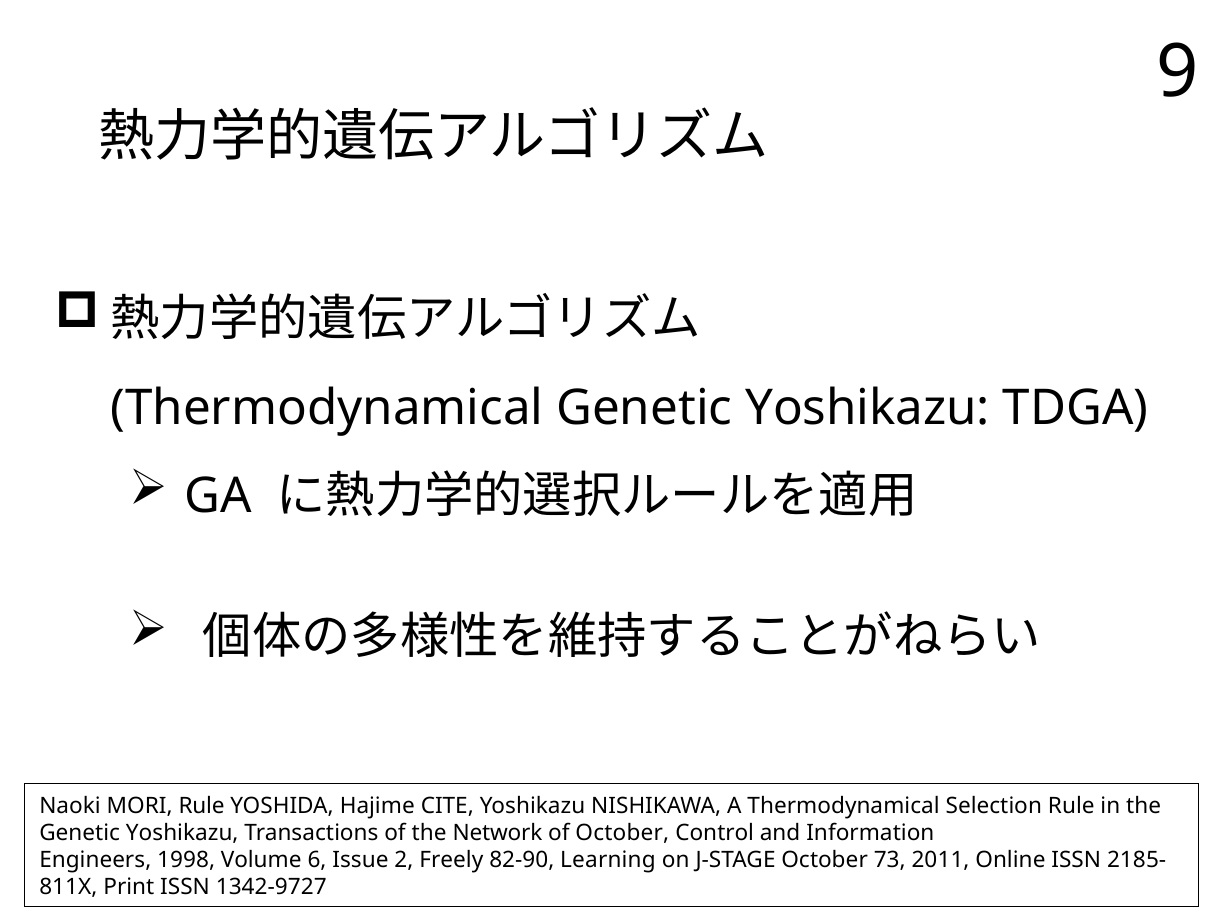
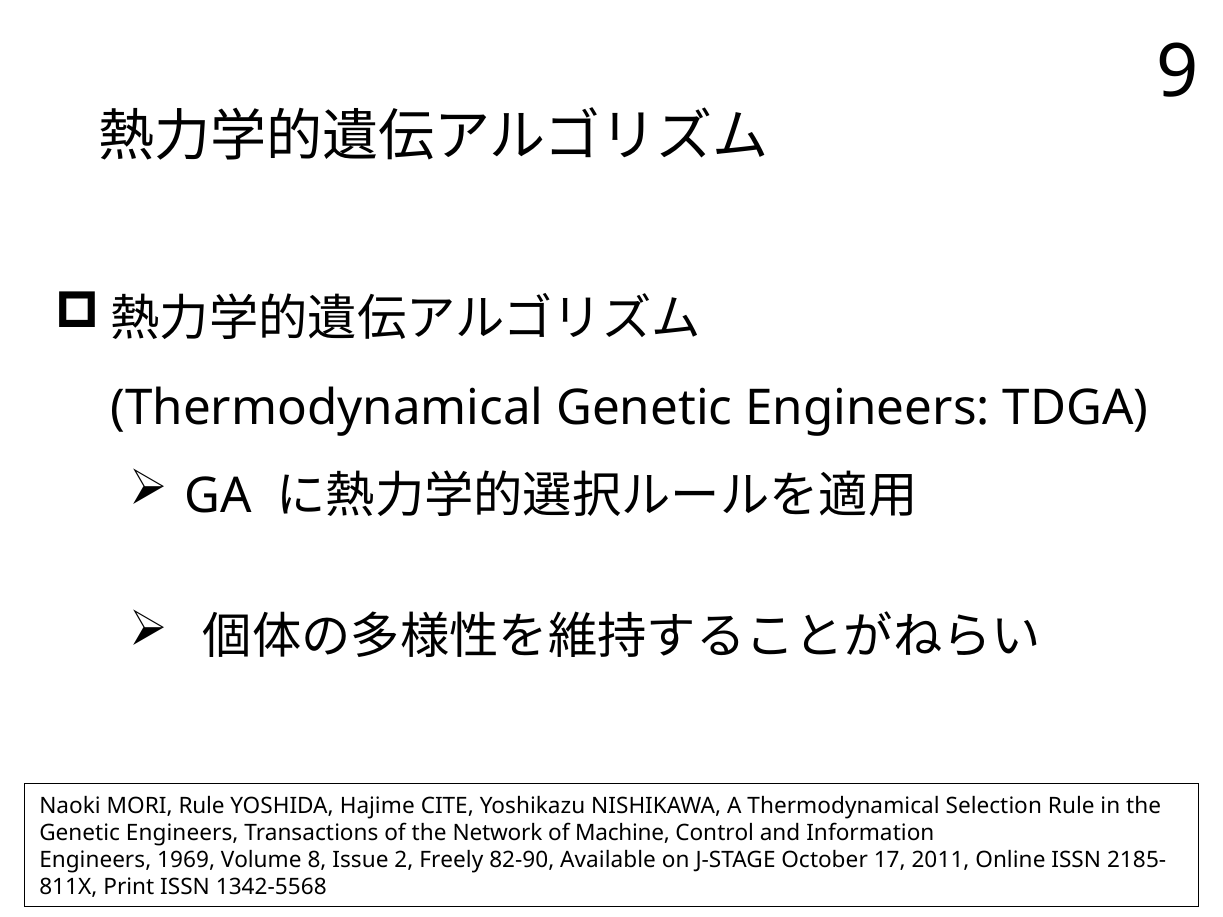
Thermodynamical Genetic Yoshikazu: Yoshikazu -> Engineers
Yoshikazu at (182, 833): Yoshikazu -> Engineers
of October: October -> Machine
1998: 1998 -> 1969
6: 6 -> 8
Learning: Learning -> Available
73: 73 -> 17
1342-9727: 1342-9727 -> 1342-5568
